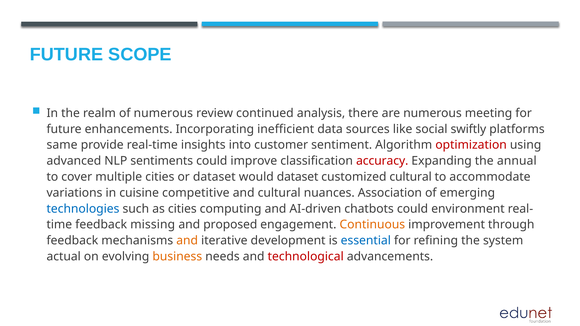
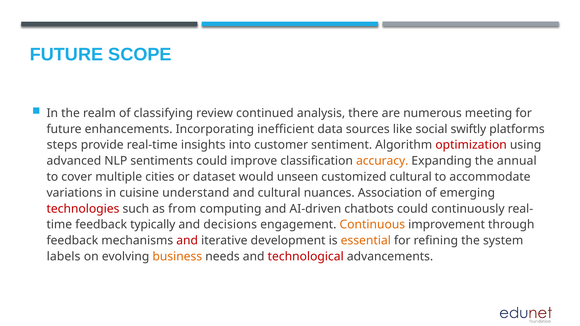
of numerous: numerous -> classifying
same: same -> steps
accuracy colour: red -> orange
would dataset: dataset -> unseen
competitive: competitive -> understand
technologies colour: blue -> red
as cities: cities -> from
environment: environment -> continuously
missing: missing -> typically
proposed: proposed -> decisions
and at (187, 241) colour: orange -> red
essential colour: blue -> orange
actual: actual -> labels
